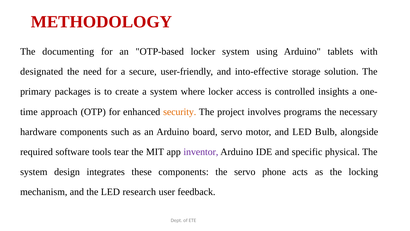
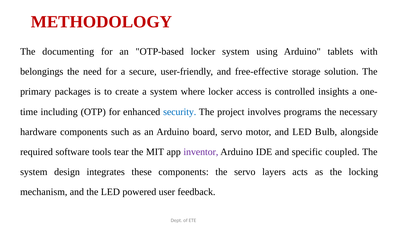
designated: designated -> belongings
into-effective: into-effective -> free-effective
approach: approach -> including
security colour: orange -> blue
physical: physical -> coupled
phone: phone -> layers
research: research -> powered
